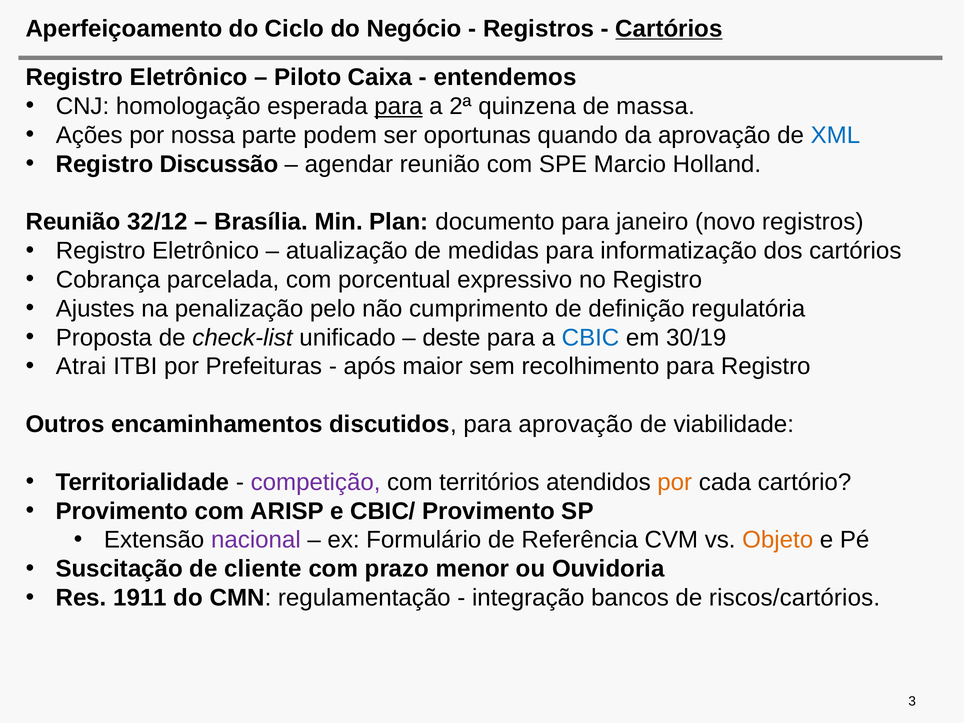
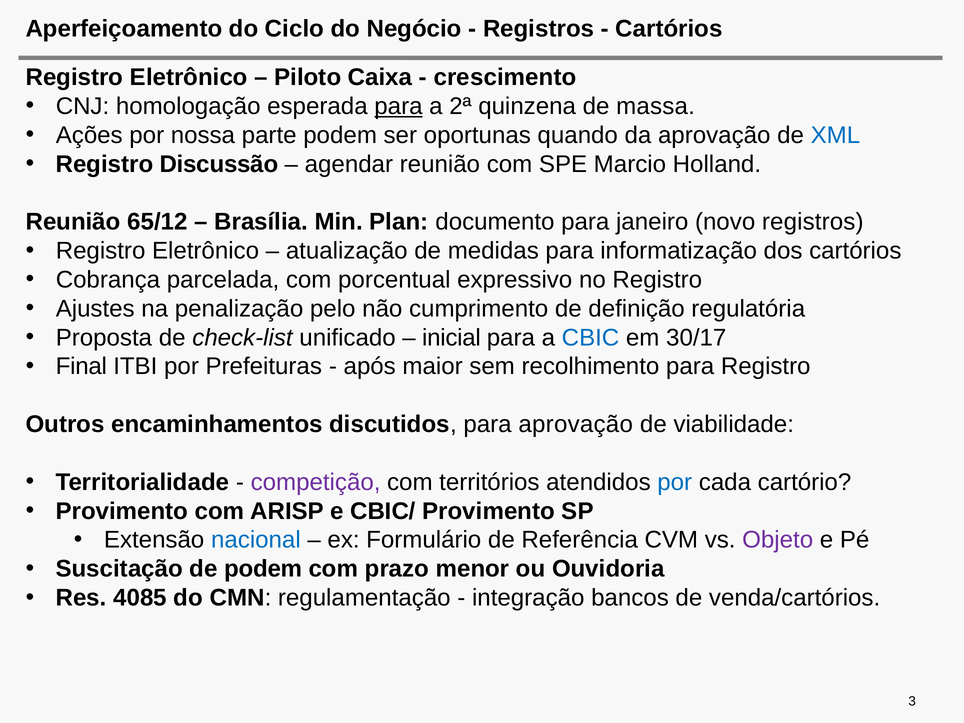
Cartórios at (669, 29) underline: present -> none
entendemos: entendemos -> crescimento
32/12: 32/12 -> 65/12
deste: deste -> inicial
30/19: 30/19 -> 30/17
Atrai: Atrai -> Final
por at (675, 482) colour: orange -> blue
nacional colour: purple -> blue
Objeto colour: orange -> purple
de cliente: cliente -> podem
1911: 1911 -> 4085
riscos/cartórios: riscos/cartórios -> venda/cartórios
